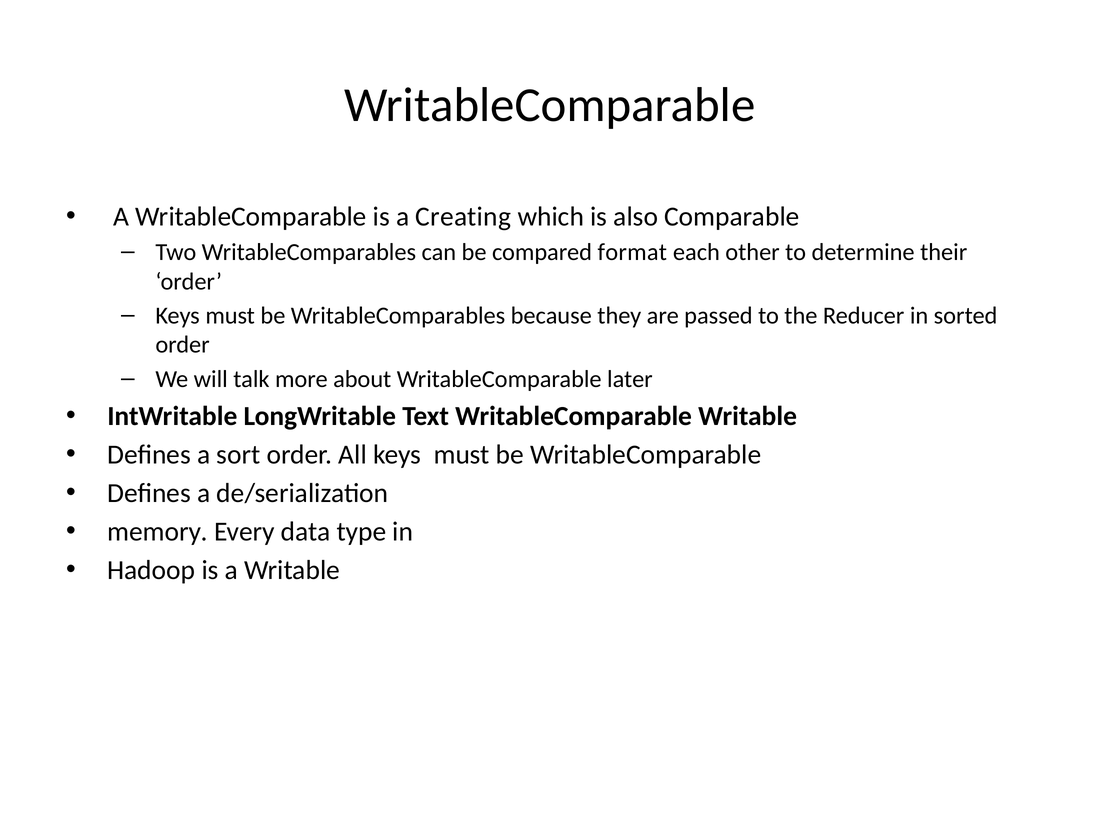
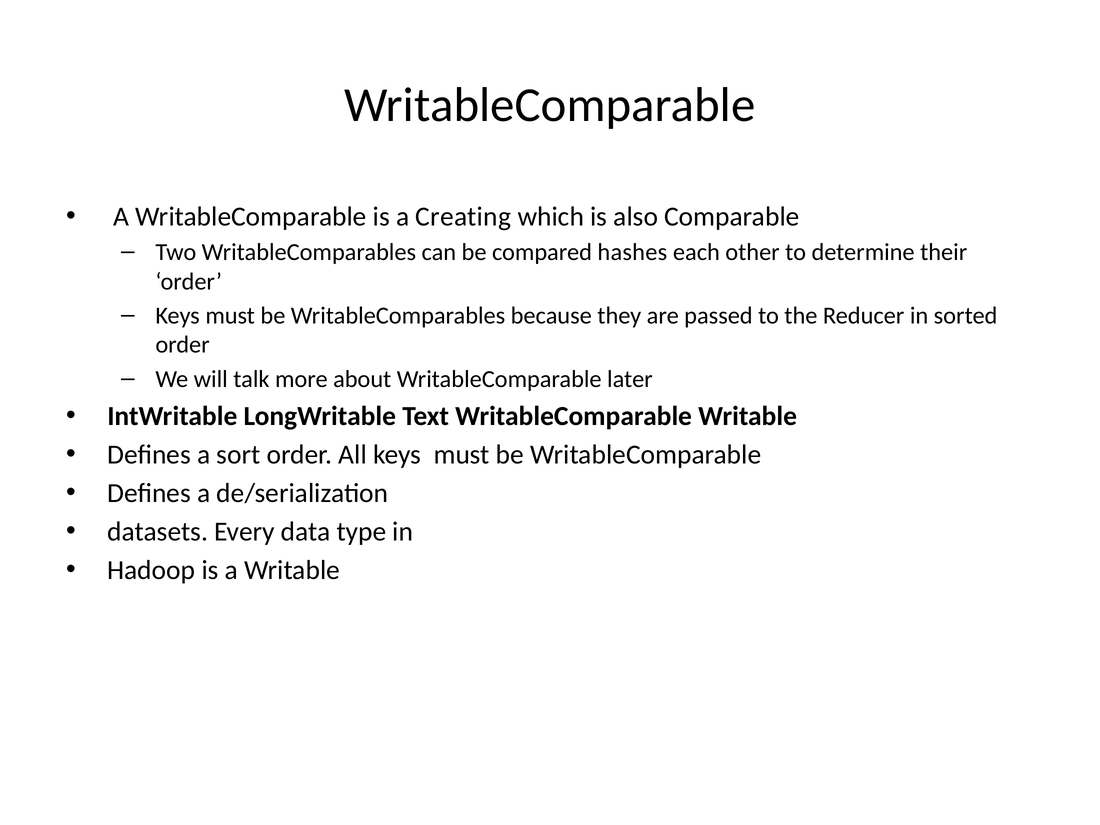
format: format -> hashes
memory: memory -> datasets
